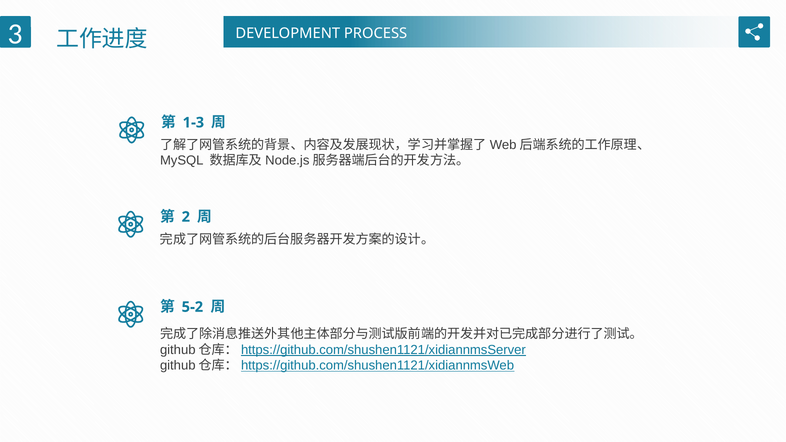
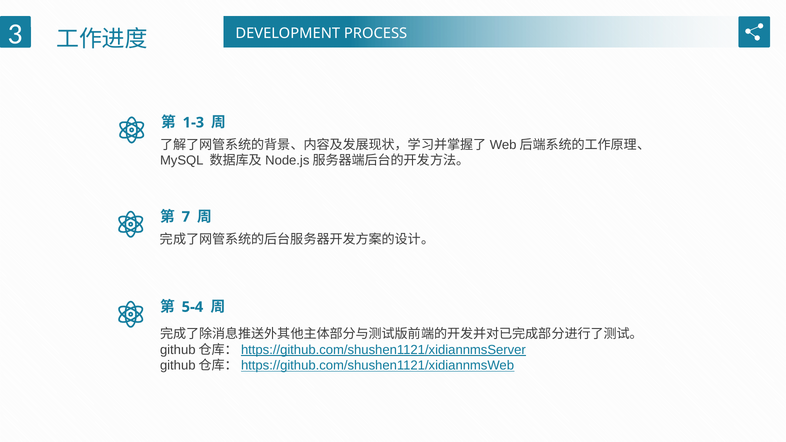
2: 2 -> 7
5-2: 5-2 -> 5-4
